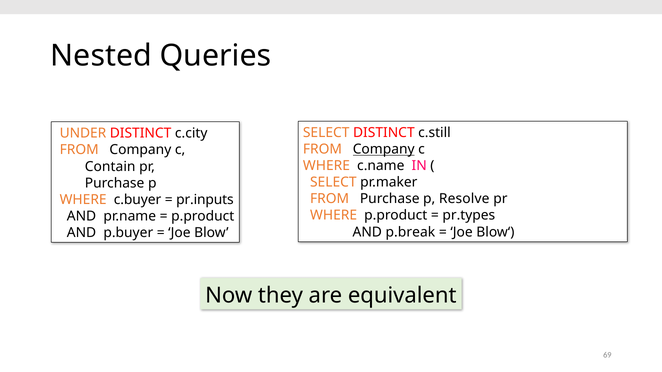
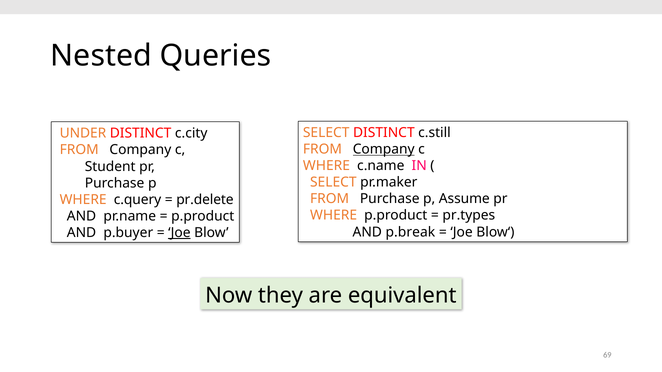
Contain: Contain -> Student
Resolve: Resolve -> Assume
c.buyer: c.buyer -> c.query
pr.inputs: pr.inputs -> pr.delete
Joe at (179, 233) underline: none -> present
